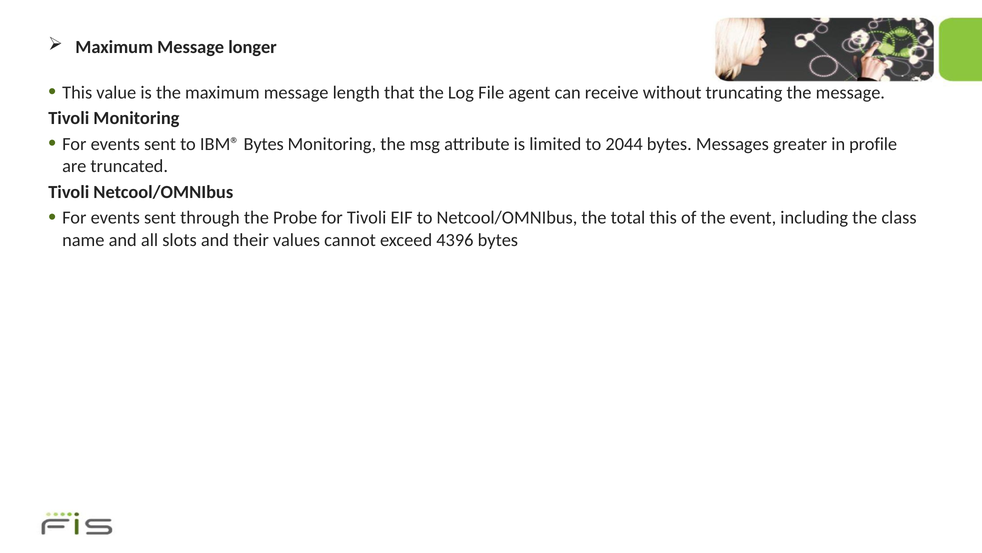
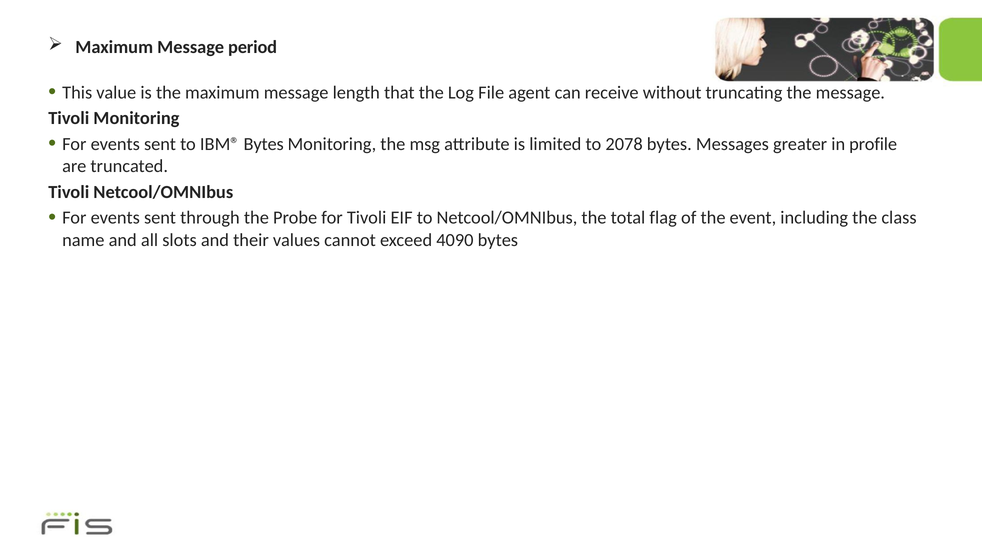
longer: longer -> period
2044: 2044 -> 2078
total this: this -> flag
4396: 4396 -> 4090
